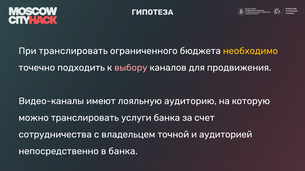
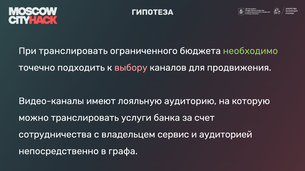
необходимо colour: yellow -> light green
точной: точной -> сервис
в банка: банка -> графа
